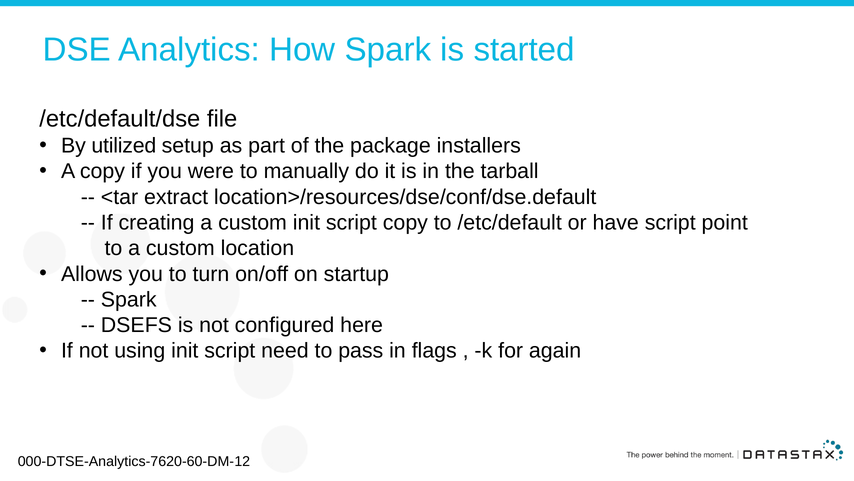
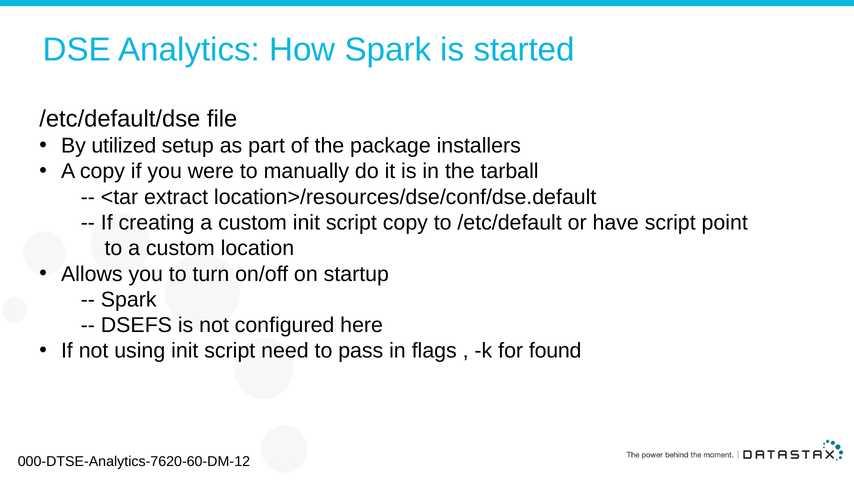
again: again -> found
